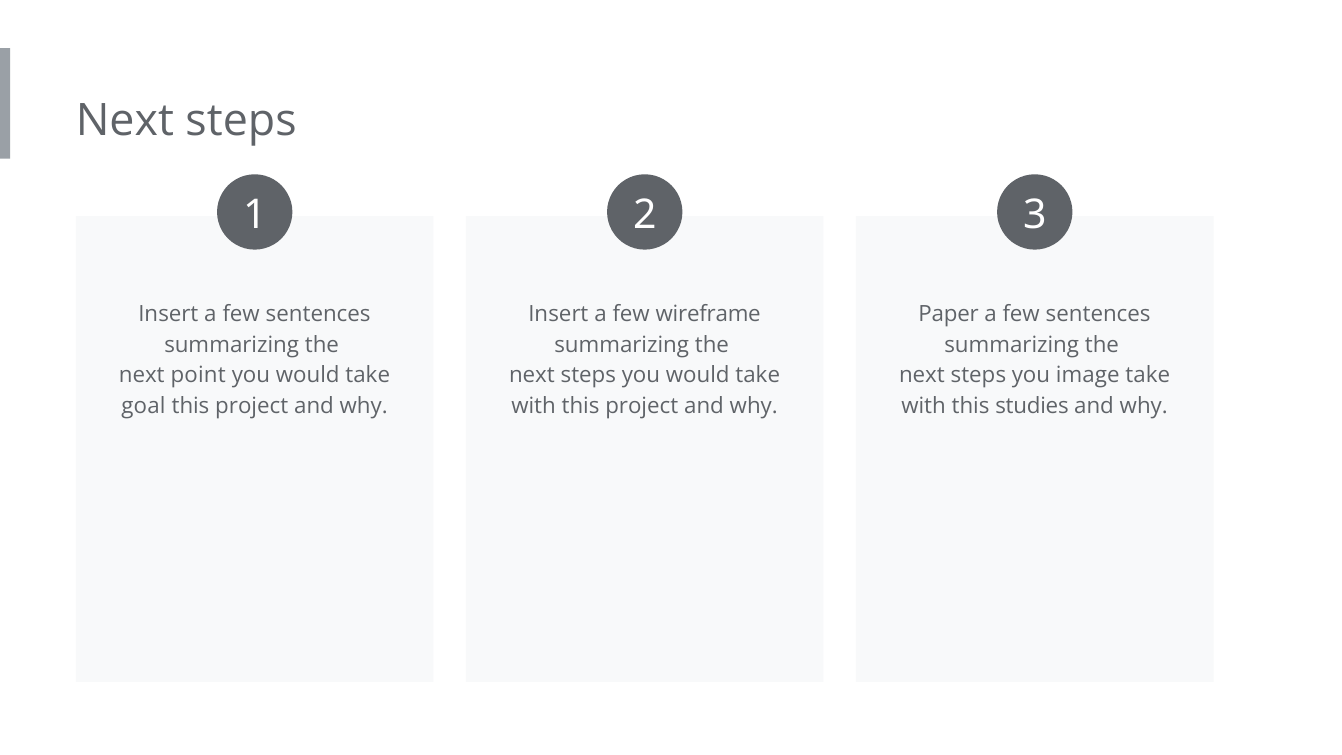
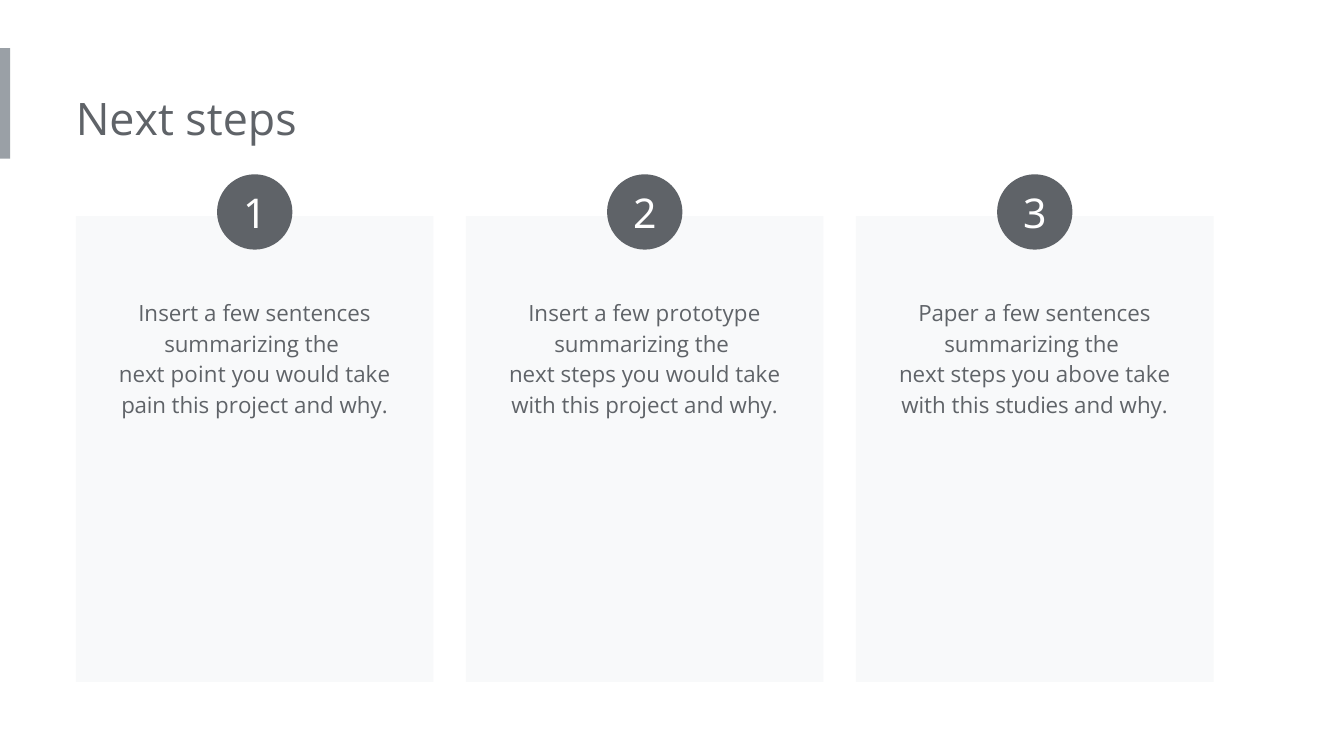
wireframe: wireframe -> prototype
image: image -> above
goal: goal -> pain
